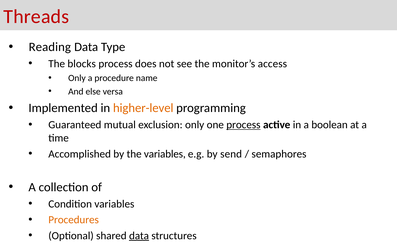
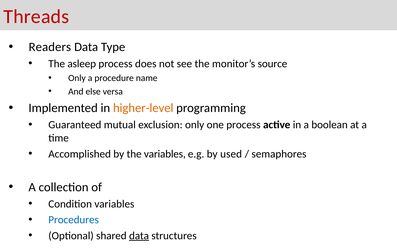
Reading: Reading -> Readers
blocks: blocks -> asleep
access: access -> source
process at (243, 125) underline: present -> none
send: send -> used
Procedures colour: orange -> blue
